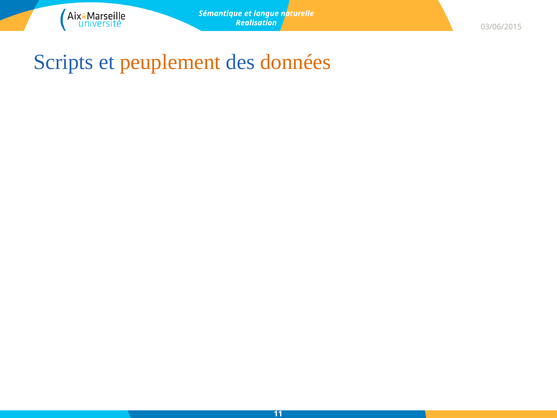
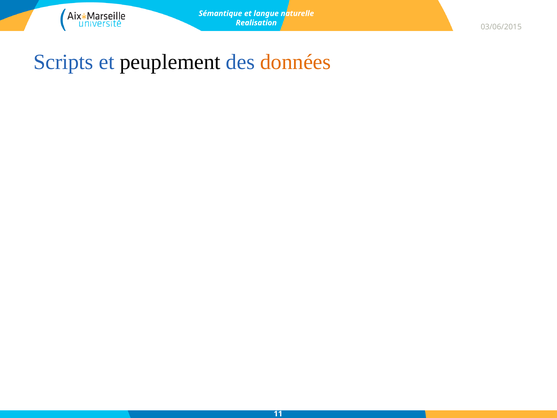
peuplement colour: orange -> black
